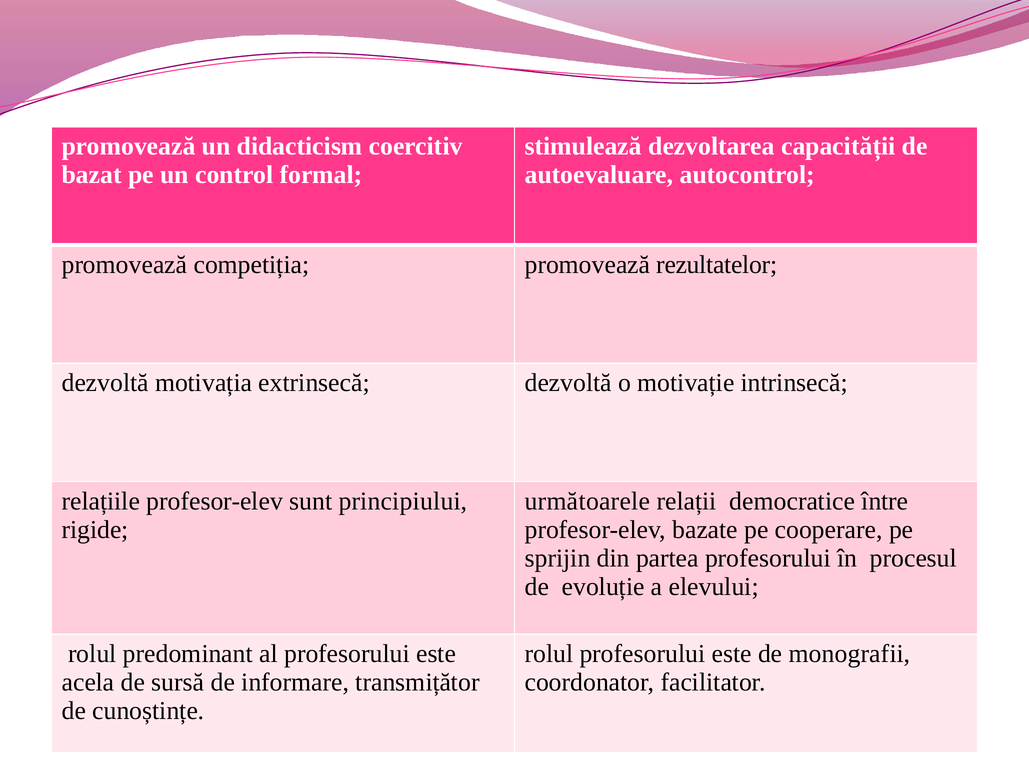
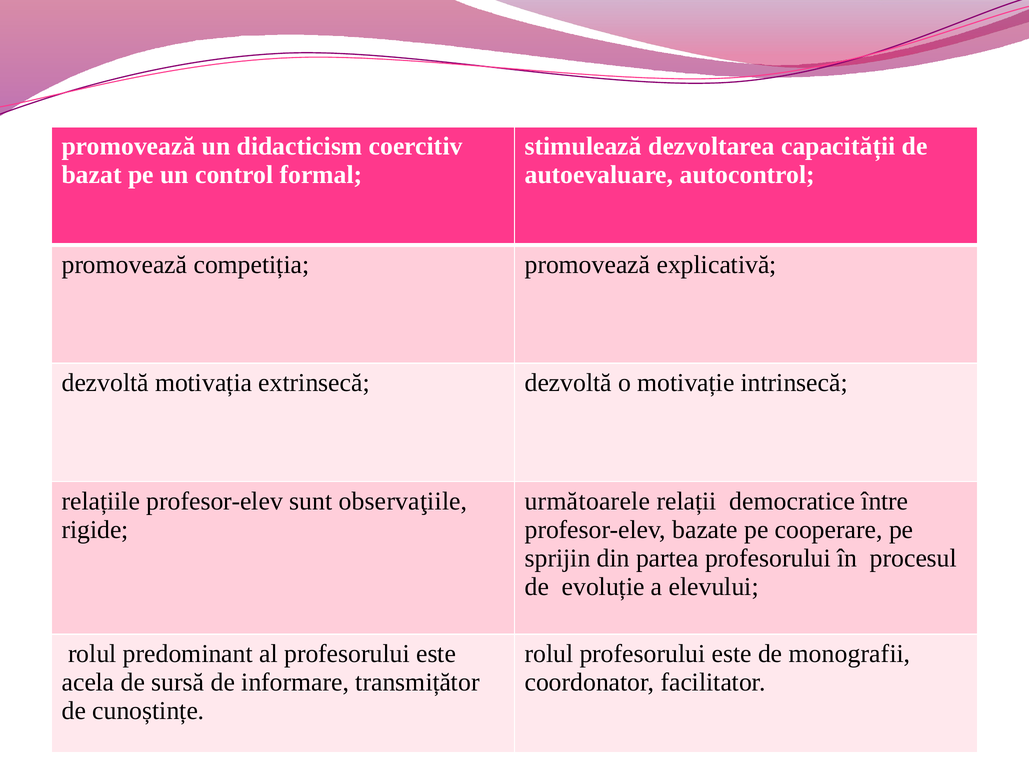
rezultatelor: rezultatelor -> explicativă
principiului: principiului -> observaţiile
